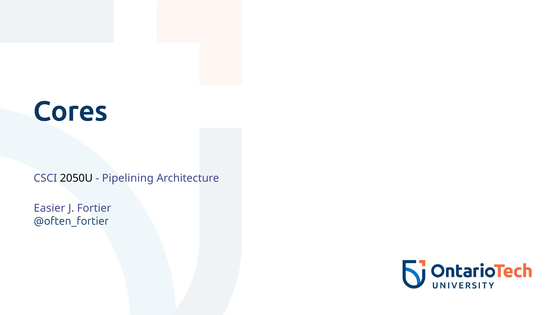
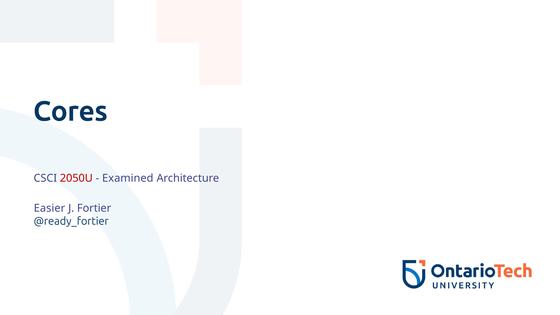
2050U colour: black -> red
Pipelining: Pipelining -> Examined
@often_fortier: @often_fortier -> @ready_fortier
